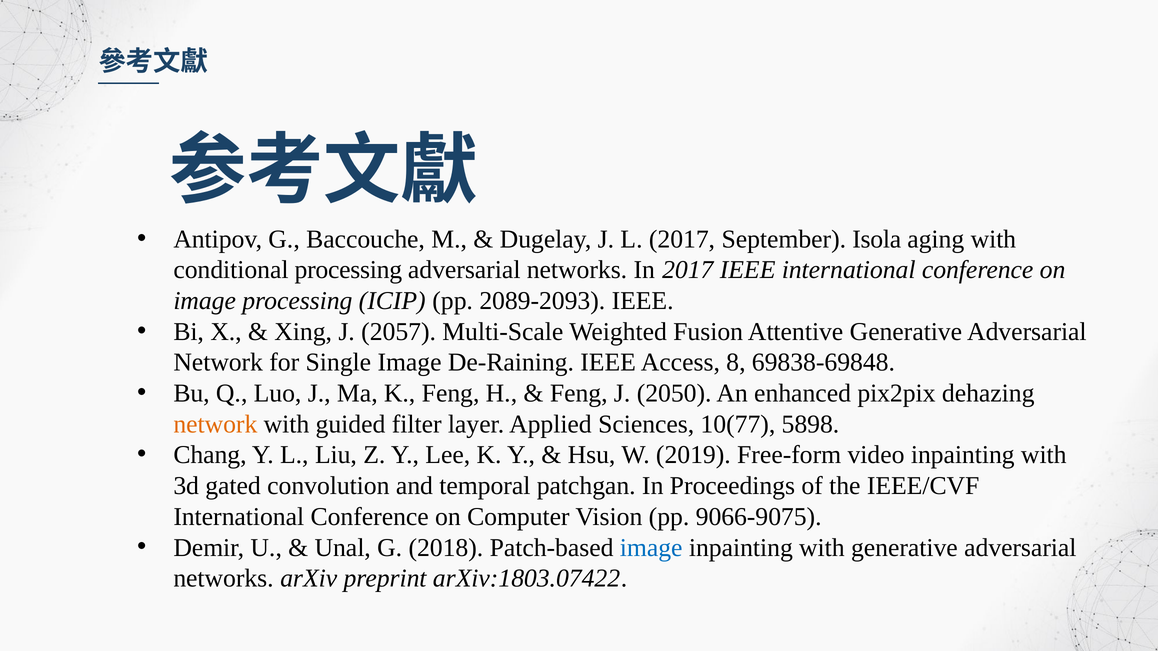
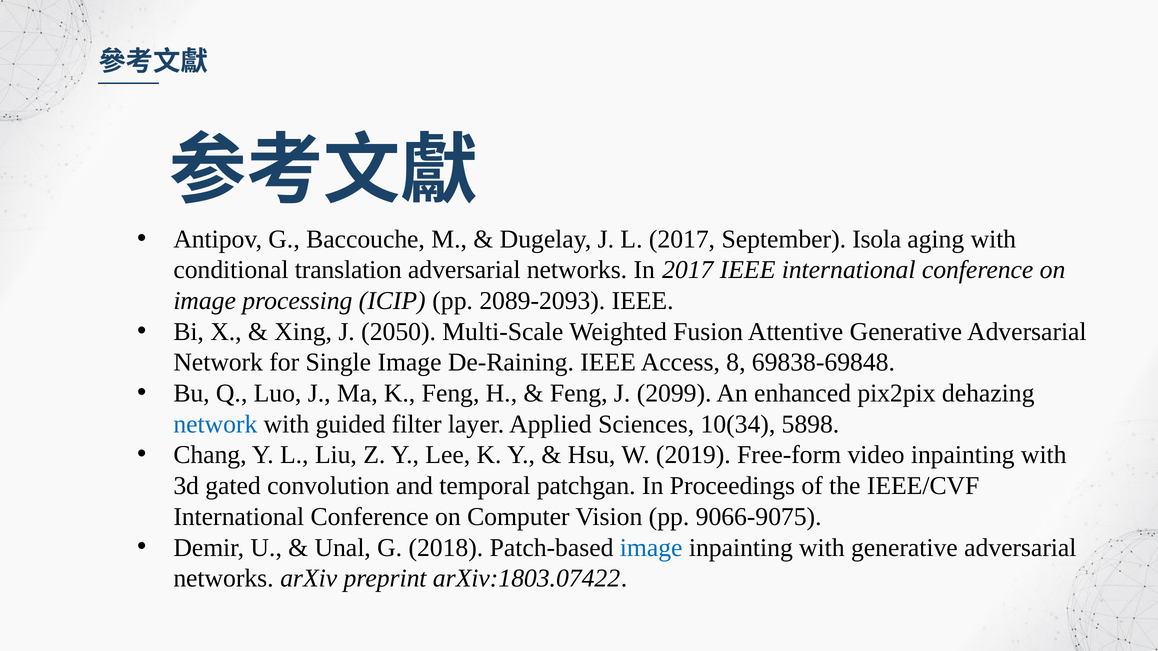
conditional processing: processing -> translation
2057: 2057 -> 2050
2050: 2050 -> 2099
network at (215, 424) colour: orange -> blue
10(77: 10(77 -> 10(34
